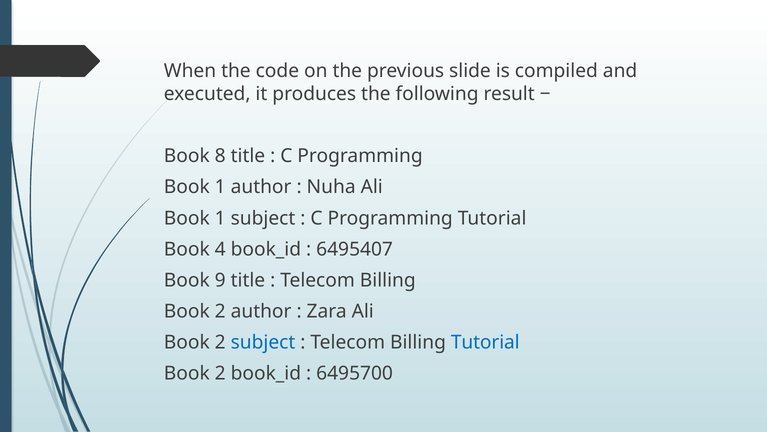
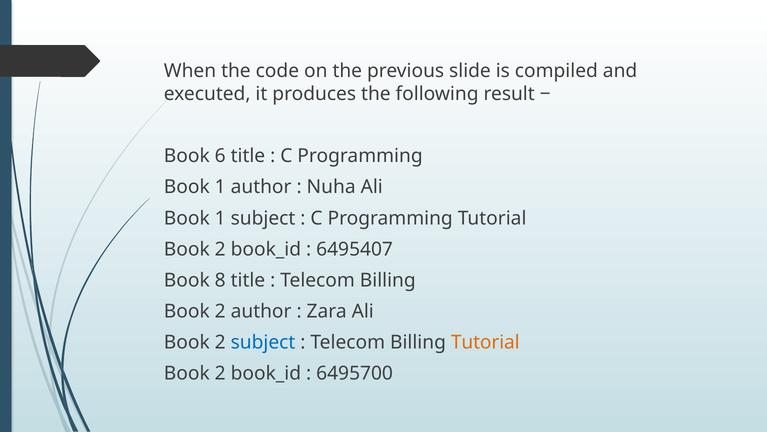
8: 8 -> 6
4 at (220, 249): 4 -> 2
9: 9 -> 8
Tutorial at (485, 342) colour: blue -> orange
